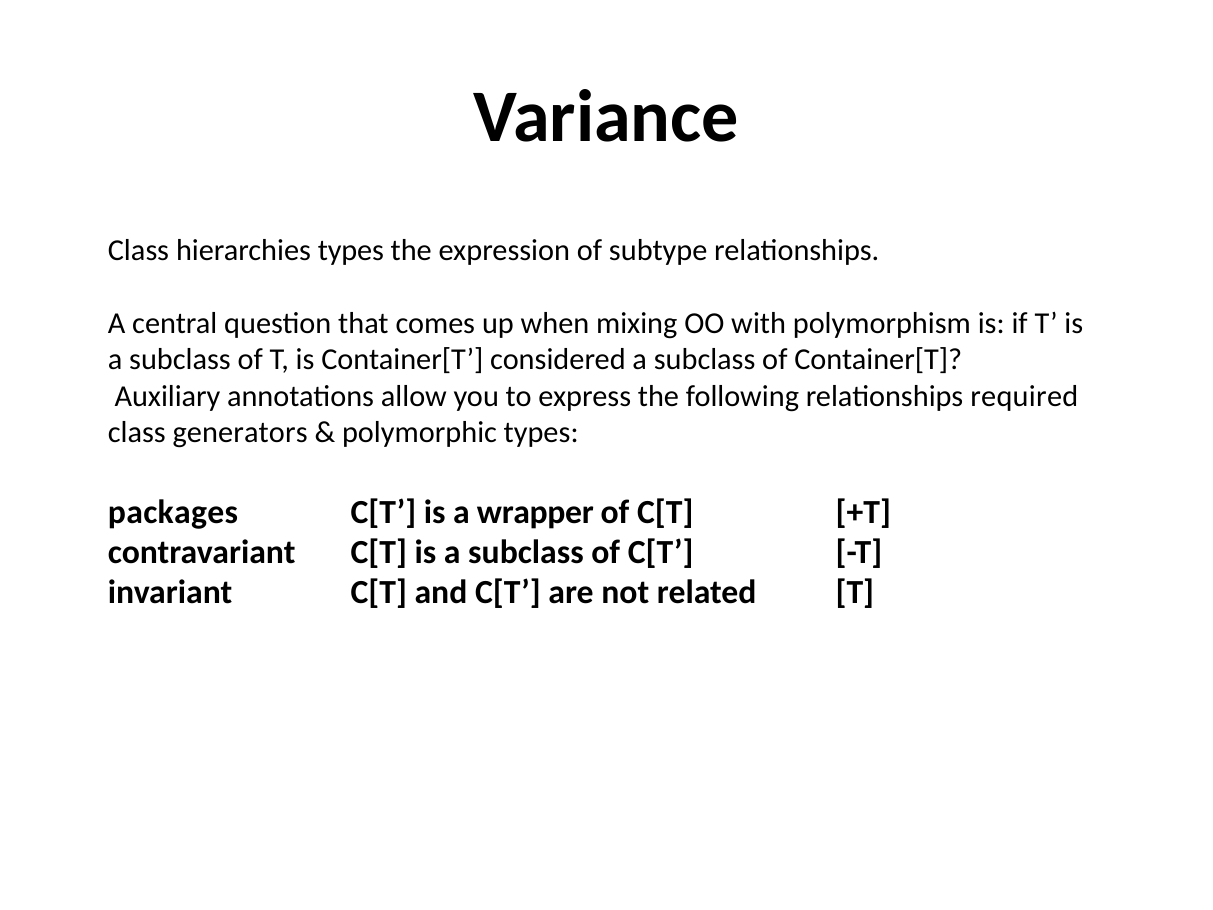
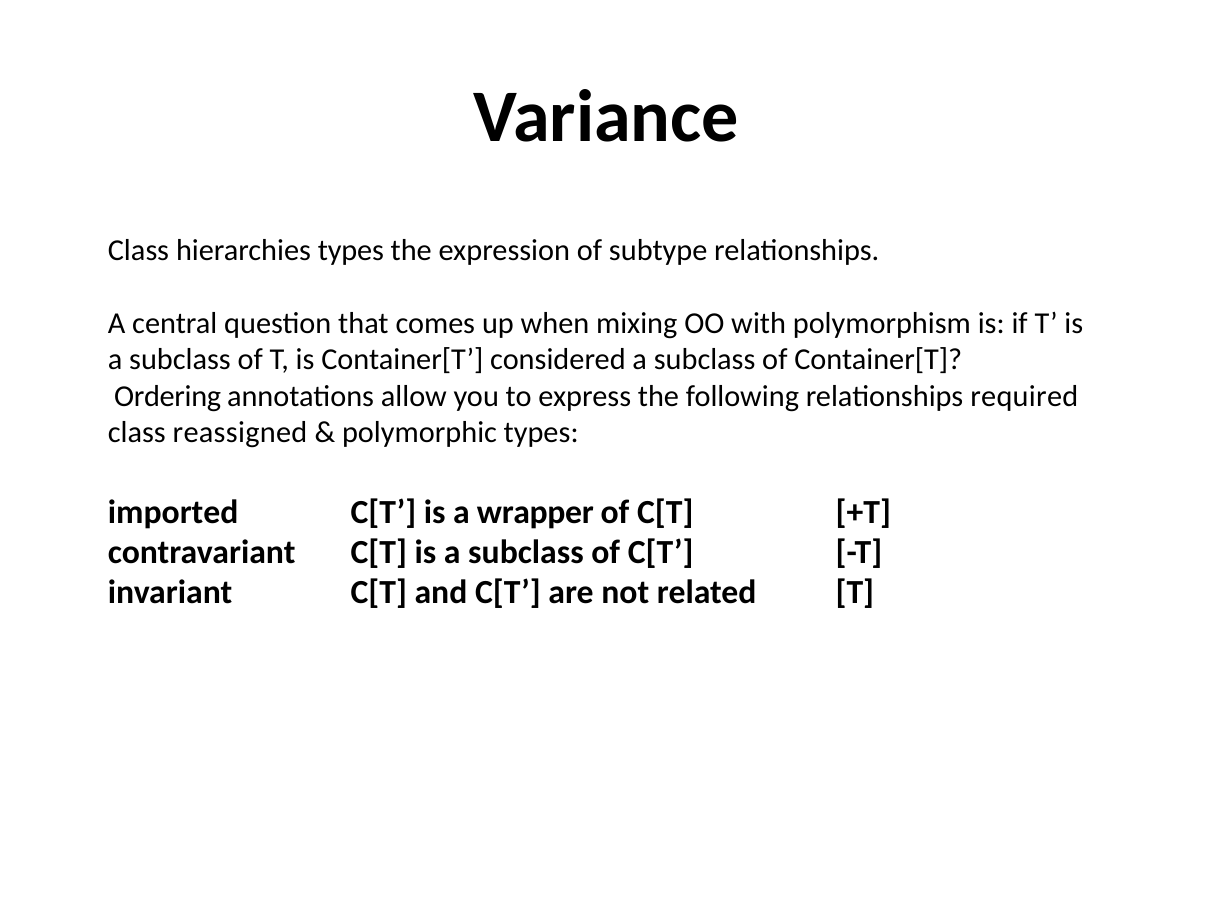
Auxiliary: Auxiliary -> Ordering
generators: generators -> reassigned
packages: packages -> imported
